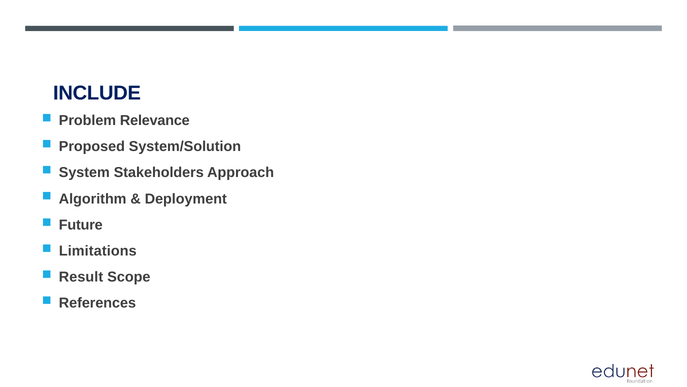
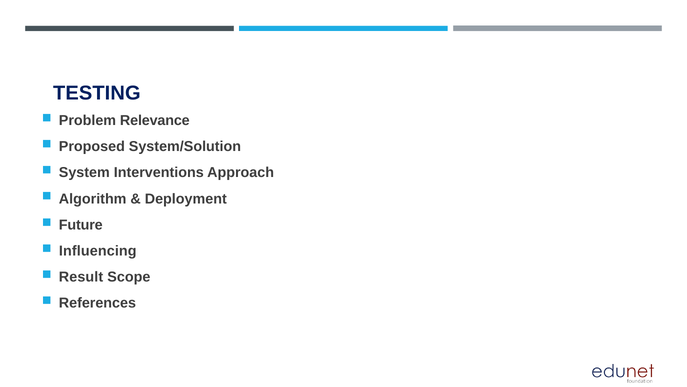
INCLUDE: INCLUDE -> TESTING
Stakeholders: Stakeholders -> Interventions
Limitations: Limitations -> Influencing
